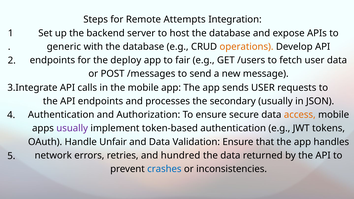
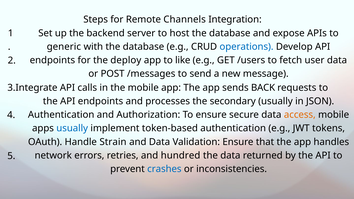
Attempts: Attempts -> Channels
operations colour: orange -> blue
fair: fair -> like
sends USER: USER -> BACK
usually at (72, 128) colour: purple -> blue
Unfair: Unfair -> Strain
